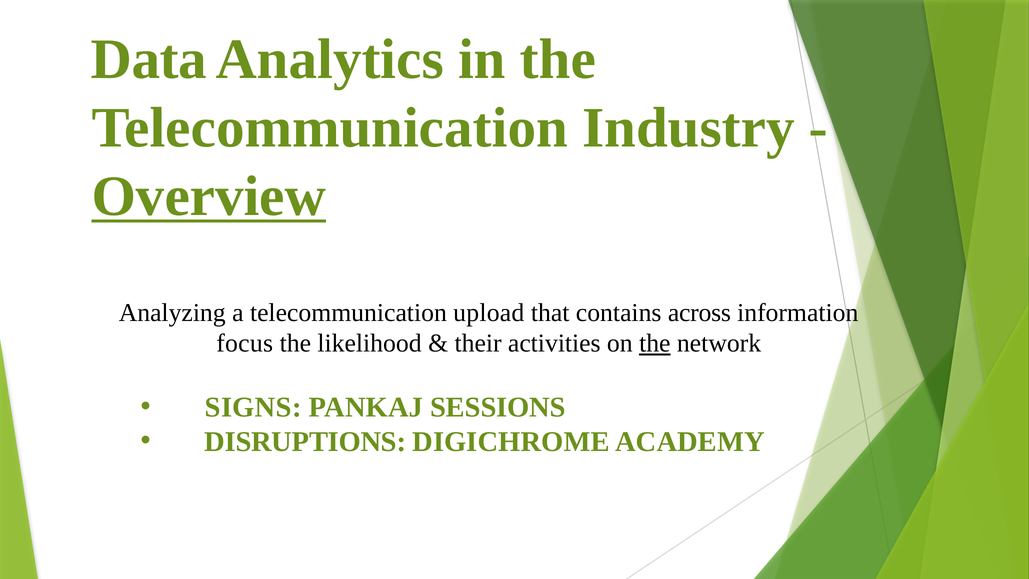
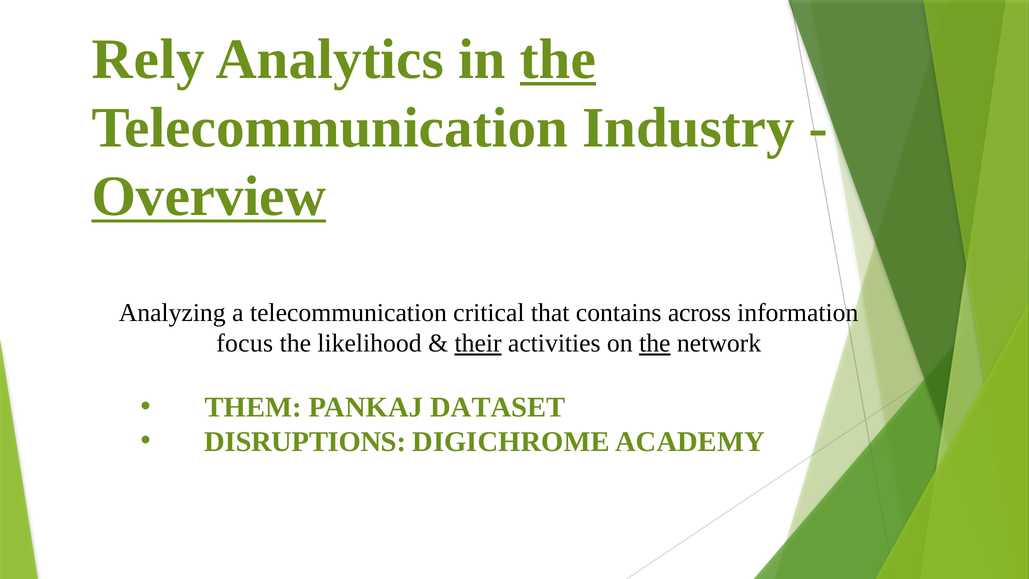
Data: Data -> Rely
the at (558, 59) underline: none -> present
upload: upload -> critical
their underline: none -> present
SIGNS: SIGNS -> THEM
SESSIONS: SESSIONS -> DATASET
